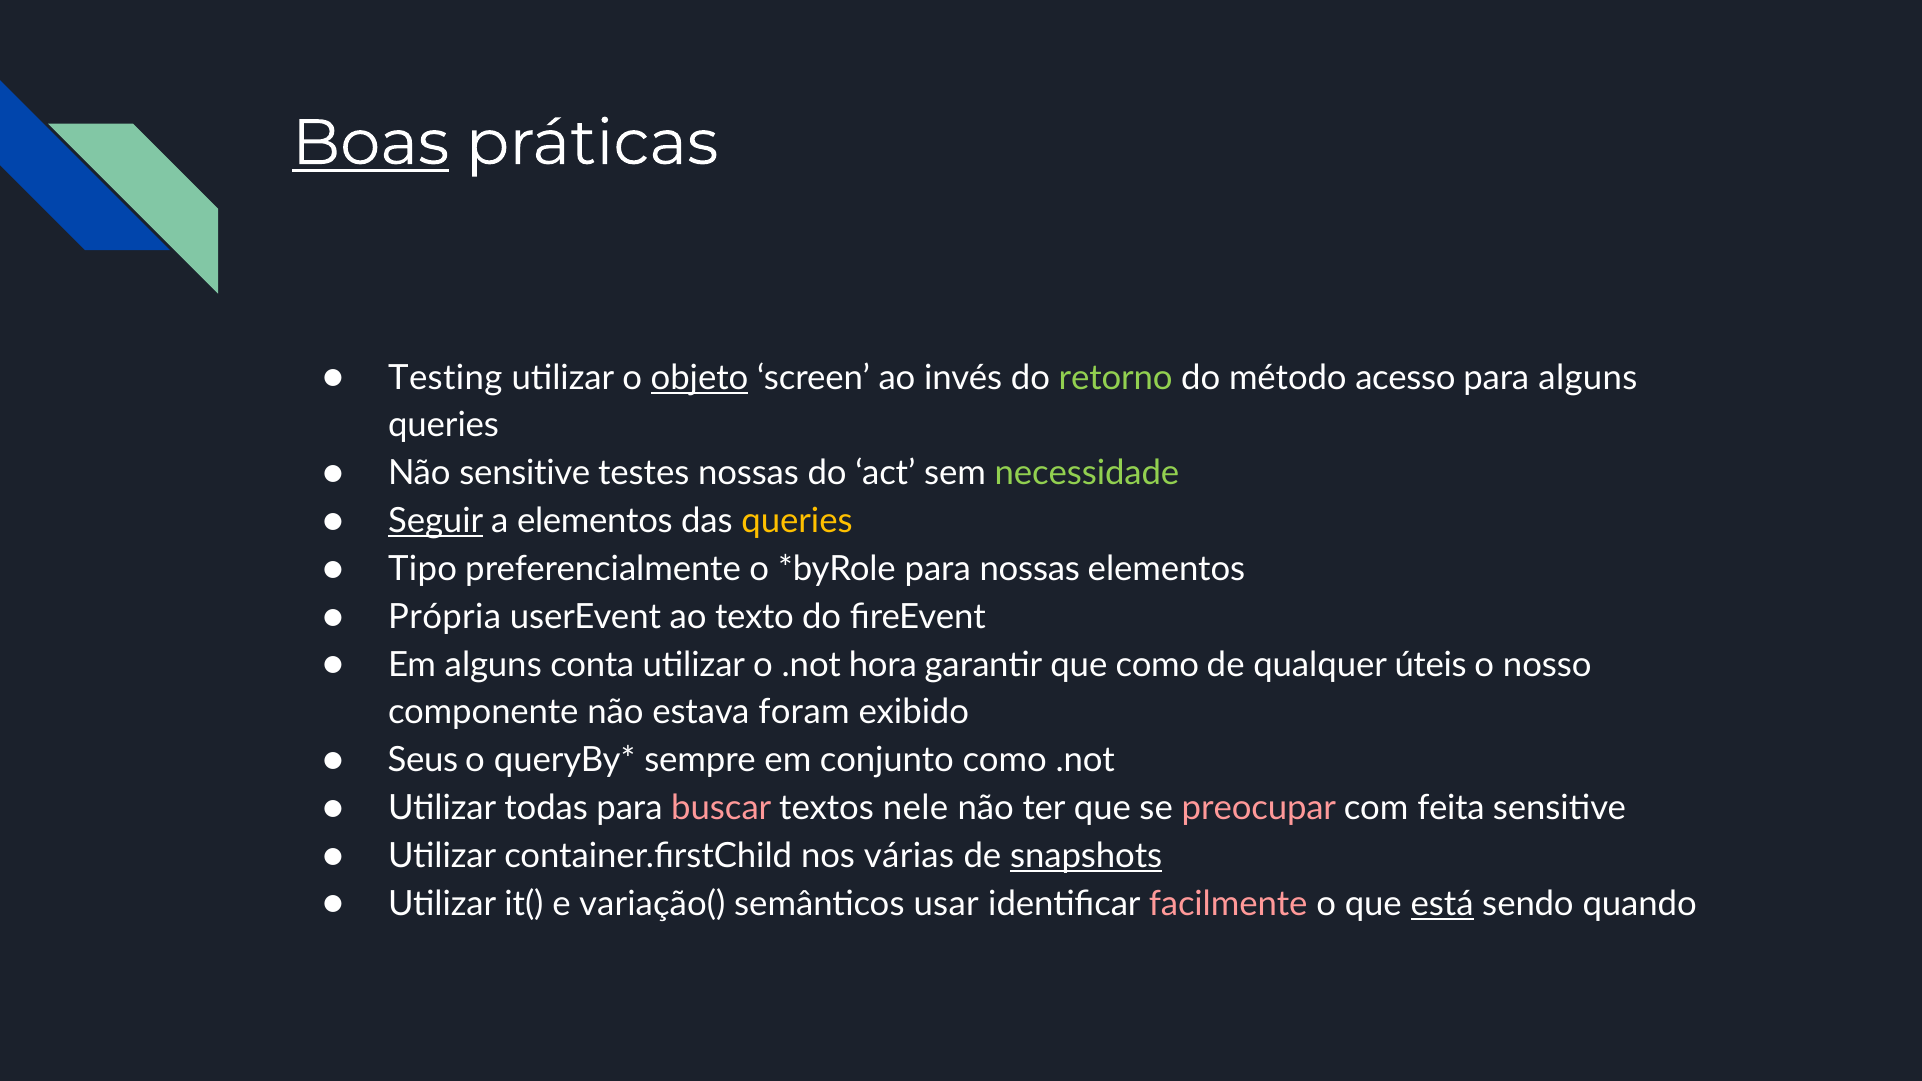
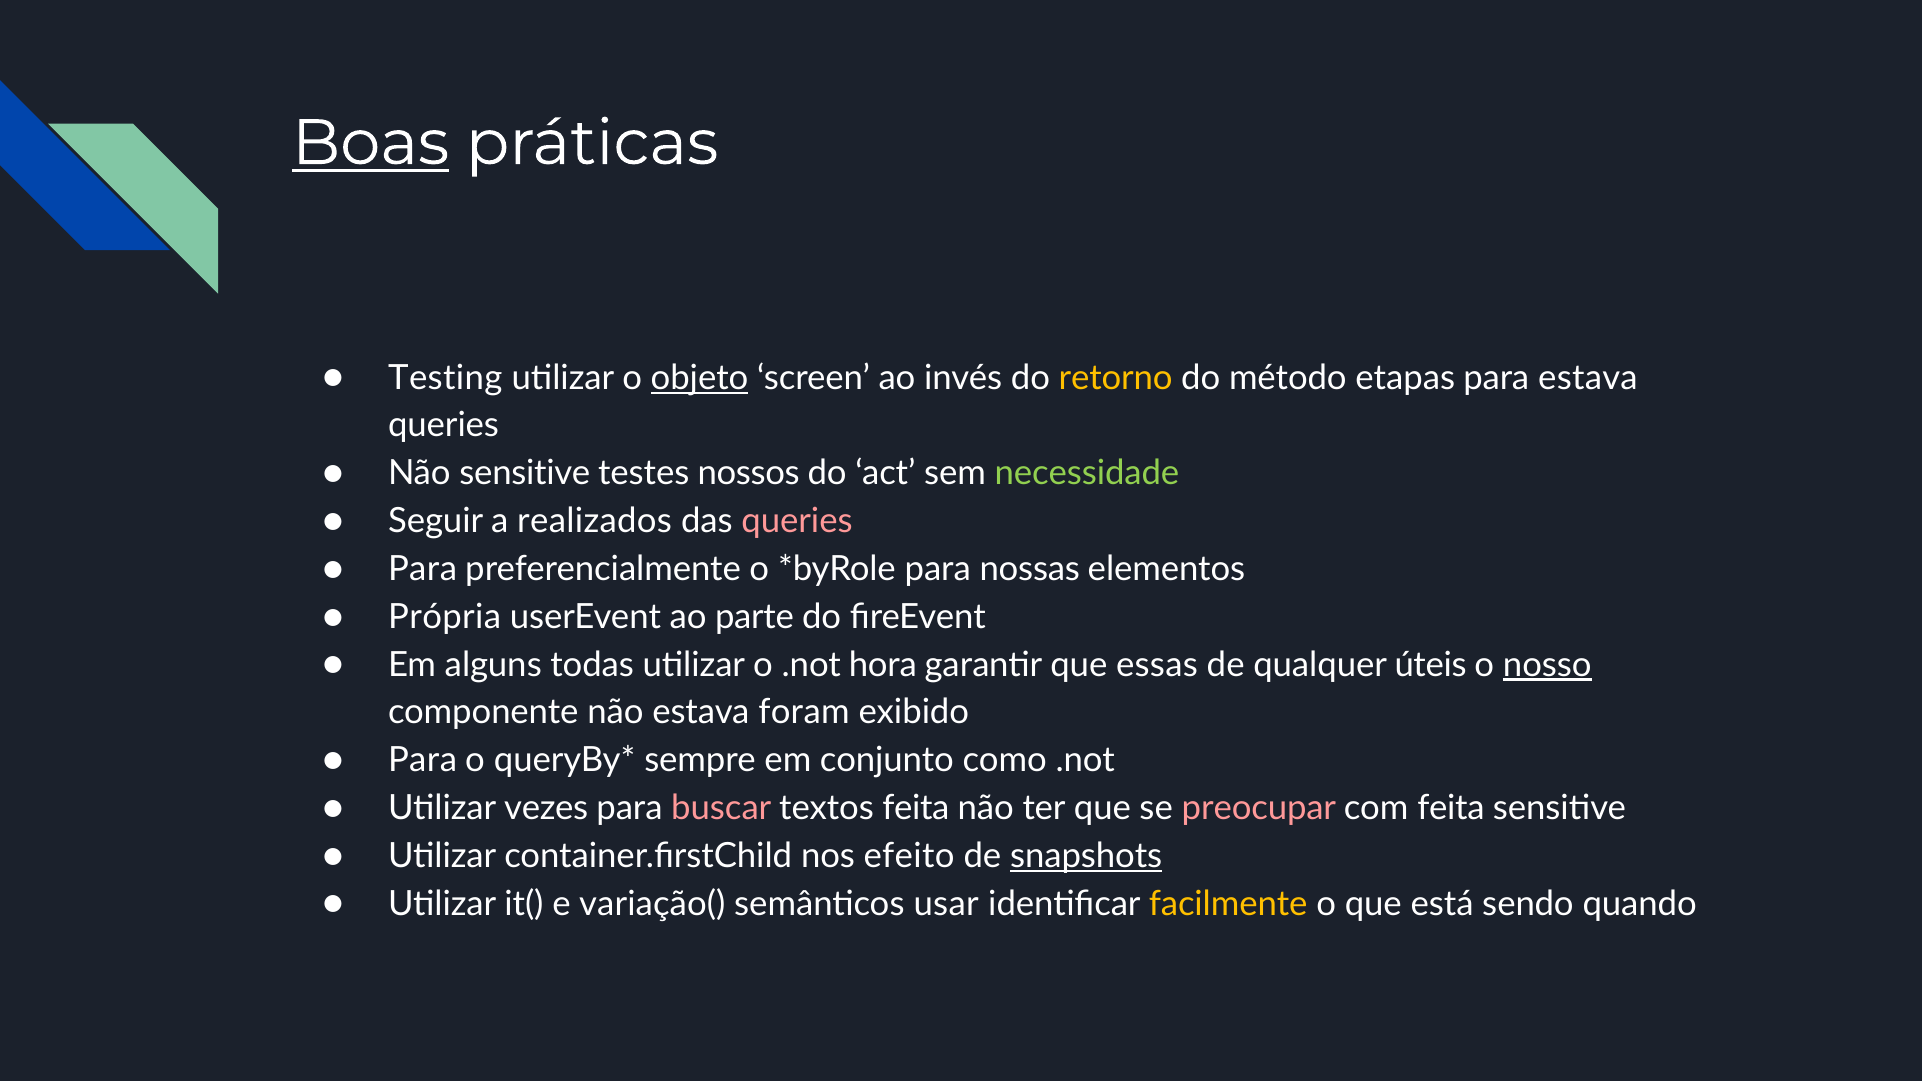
retorno colour: light green -> yellow
acesso: acesso -> etapas
para alguns: alguns -> estava
testes nossas: nossas -> nossos
Seguir underline: present -> none
a elementos: elementos -> realizados
queries at (797, 521) colour: yellow -> pink
Tipo at (423, 569): Tipo -> Para
texto: texto -> parte
conta: conta -> todas
que como: como -> essas
nosso underline: none -> present
Seus at (423, 760): Seus -> Para
todas: todas -> vezes
textos nele: nele -> feita
várias: várias -> efeito
facilmente colour: pink -> yellow
está underline: present -> none
